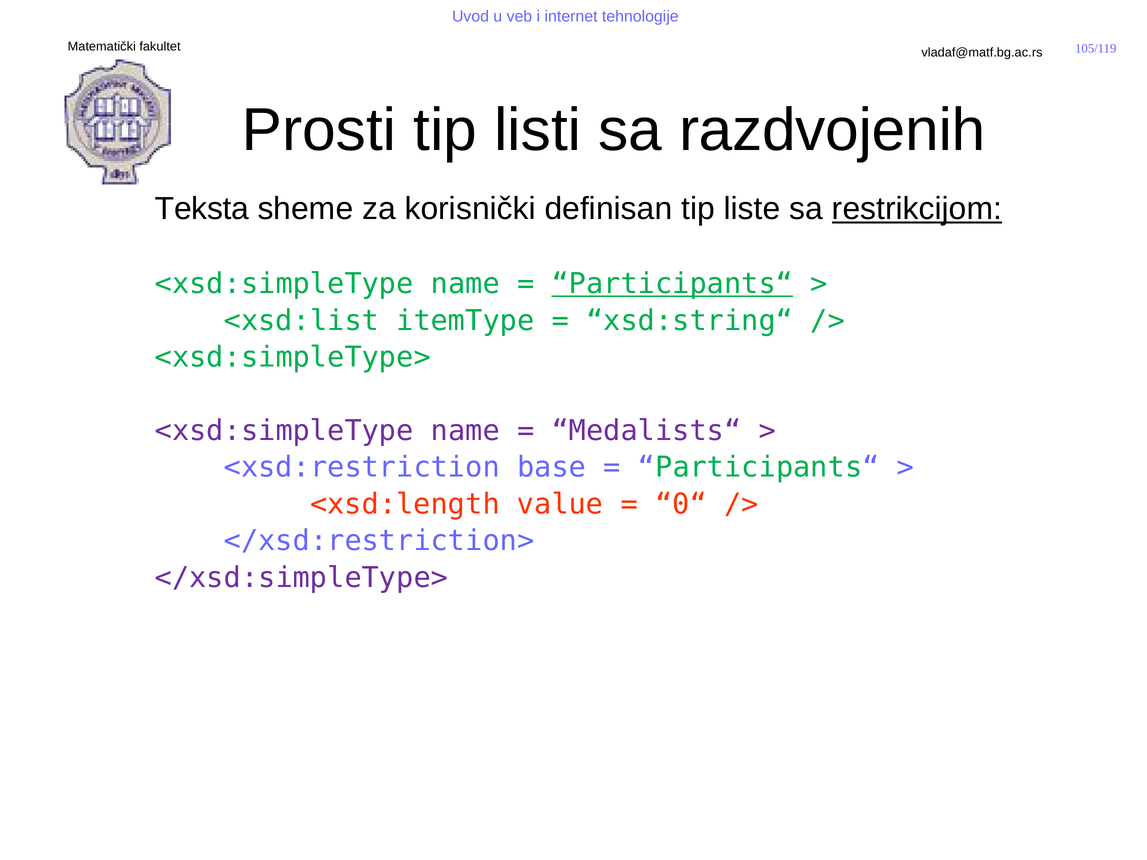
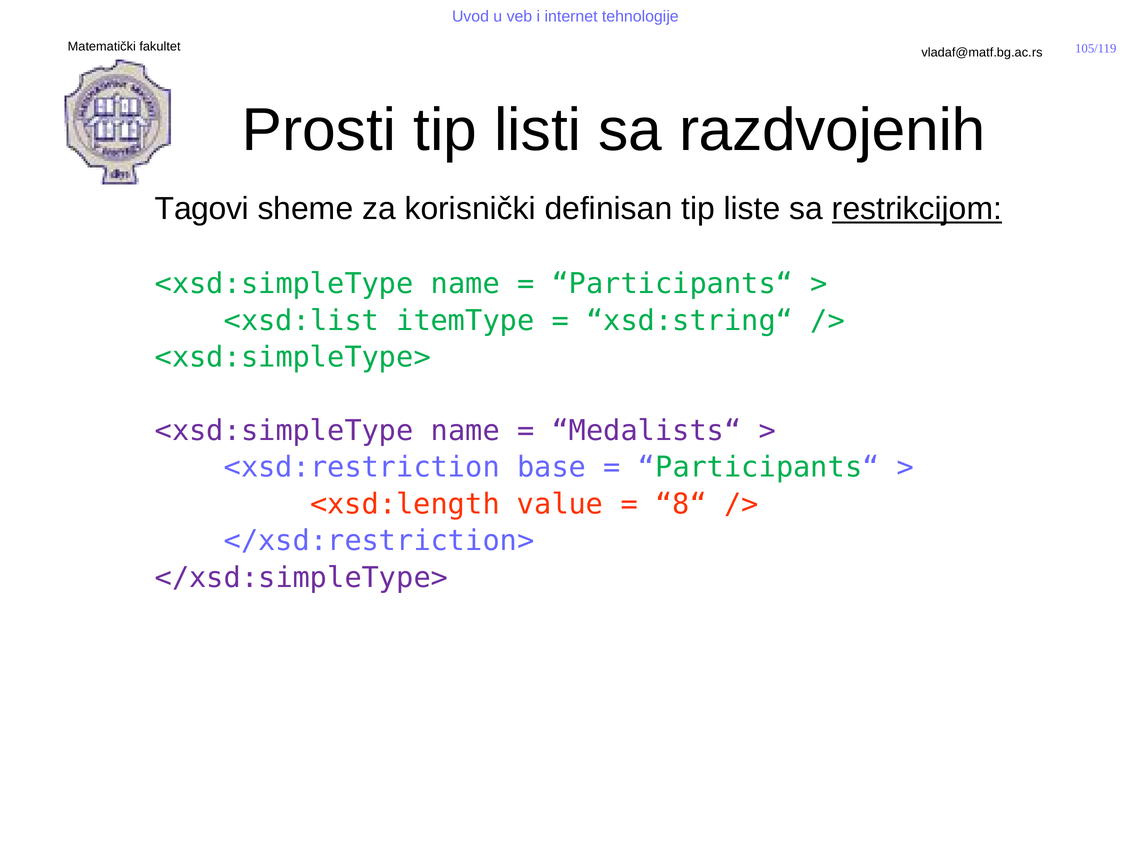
Teksta: Teksta -> Tagovi
Participants“ at (672, 284) underline: present -> none
0“: 0“ -> 8“
